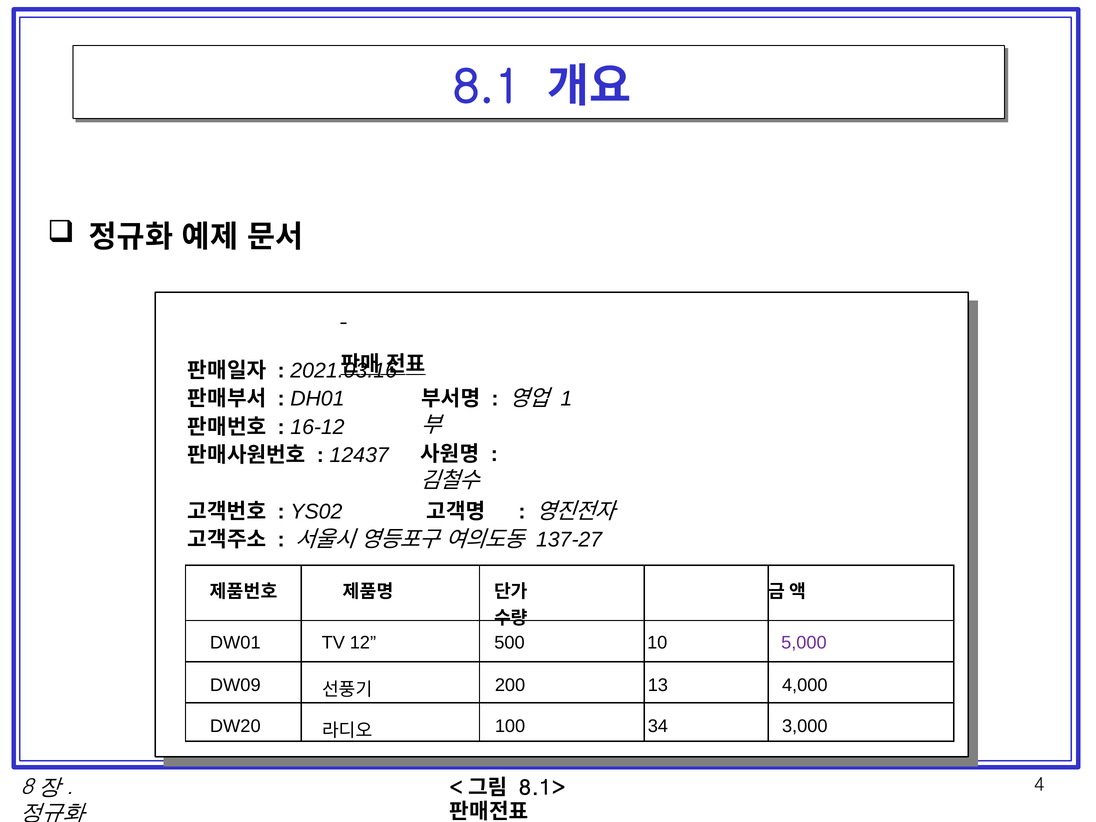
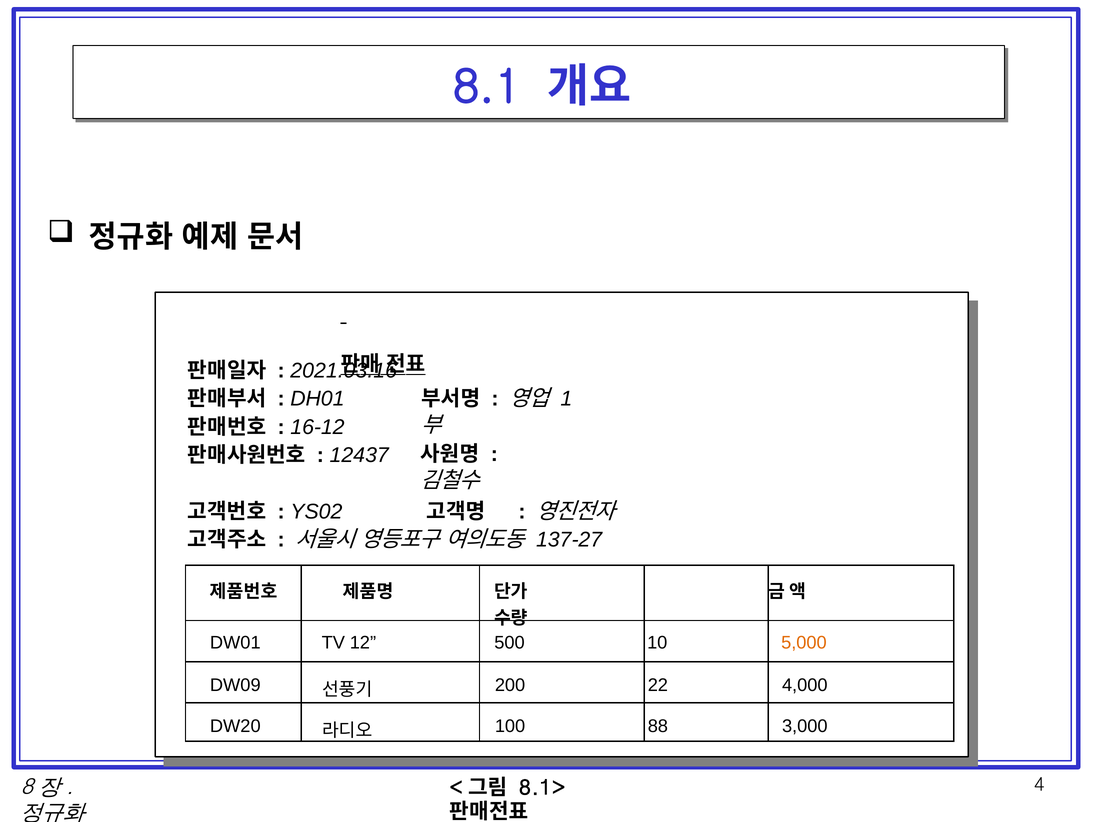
5,000 colour: purple -> orange
13: 13 -> 22
34: 34 -> 88
